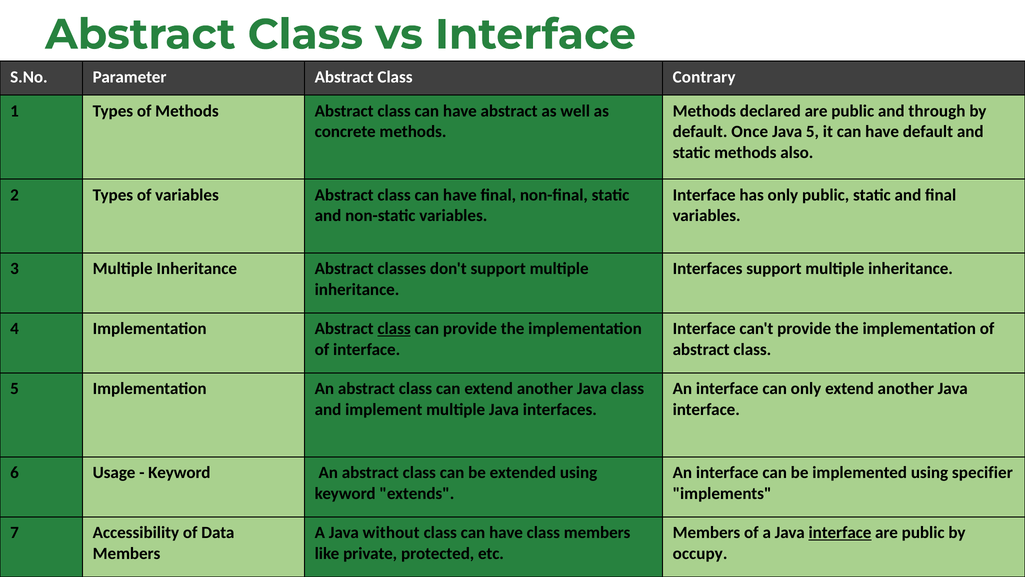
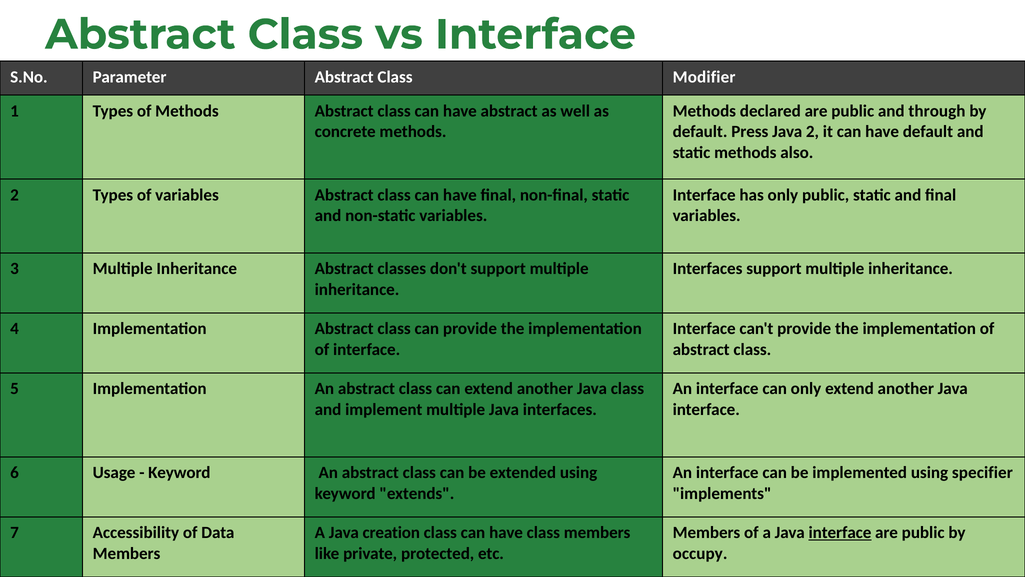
Contrary: Contrary -> Modifier
Once: Once -> Press
Java 5: 5 -> 2
class at (394, 328) underline: present -> none
without: without -> creation
